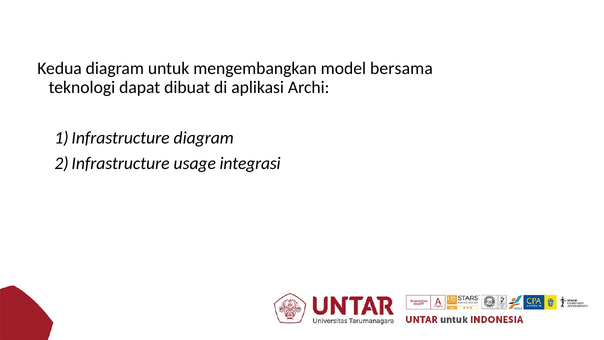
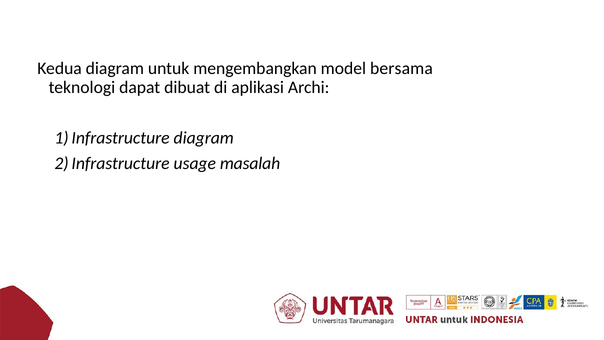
integrasi: integrasi -> masalah
